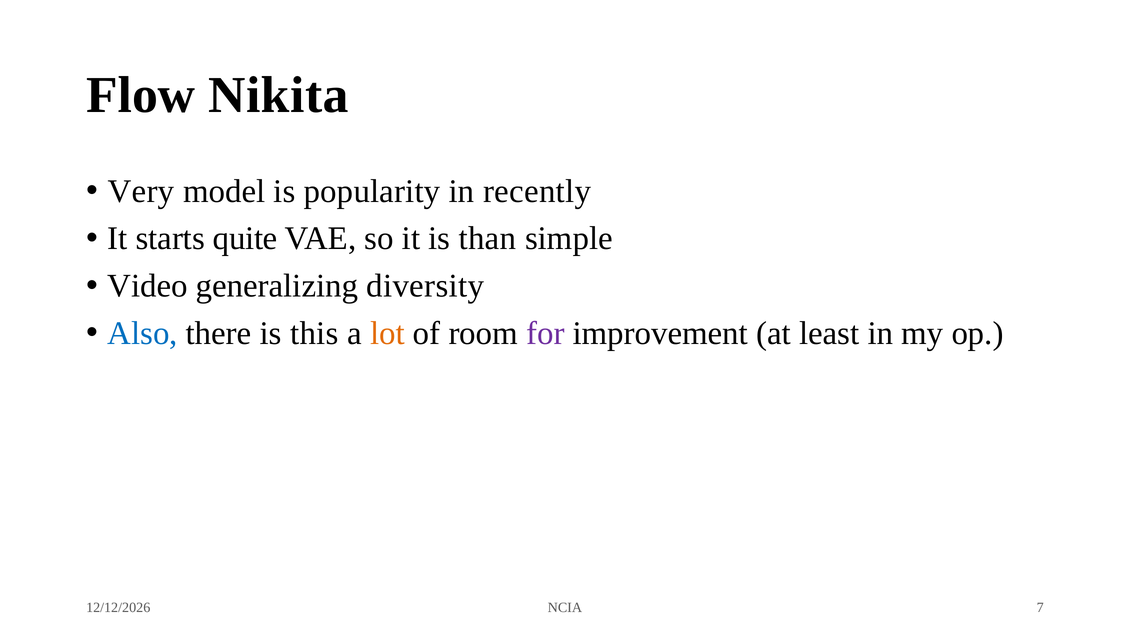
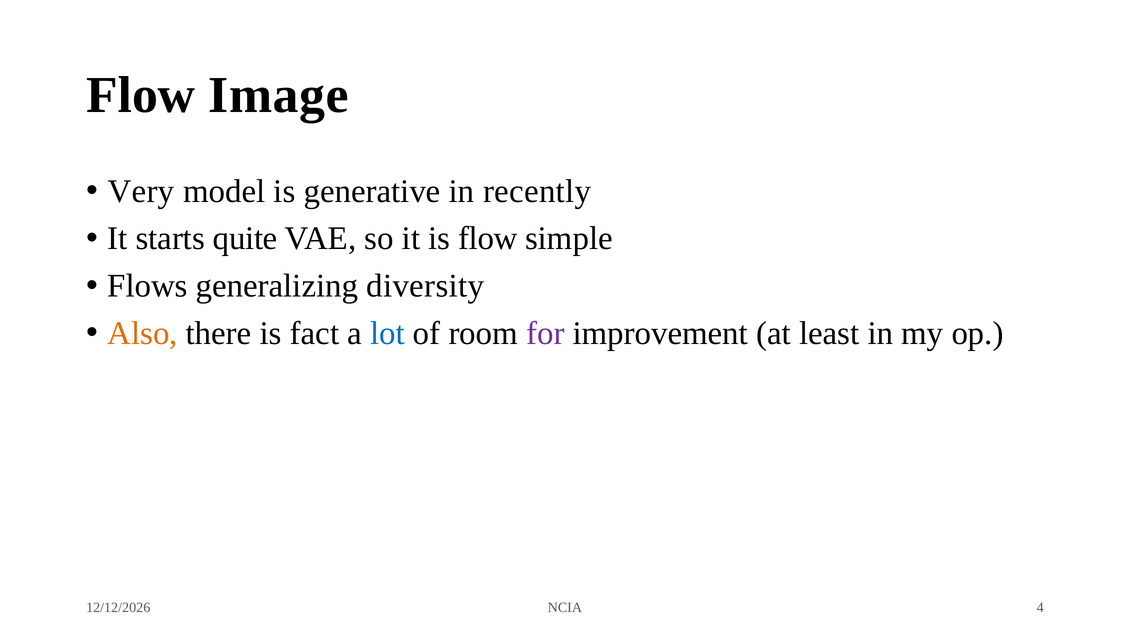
Nikita: Nikita -> Image
popularity: popularity -> generative
is than: than -> flow
Video: Video -> Flows
Also colour: blue -> orange
this: this -> fact
lot colour: orange -> blue
7: 7 -> 4
